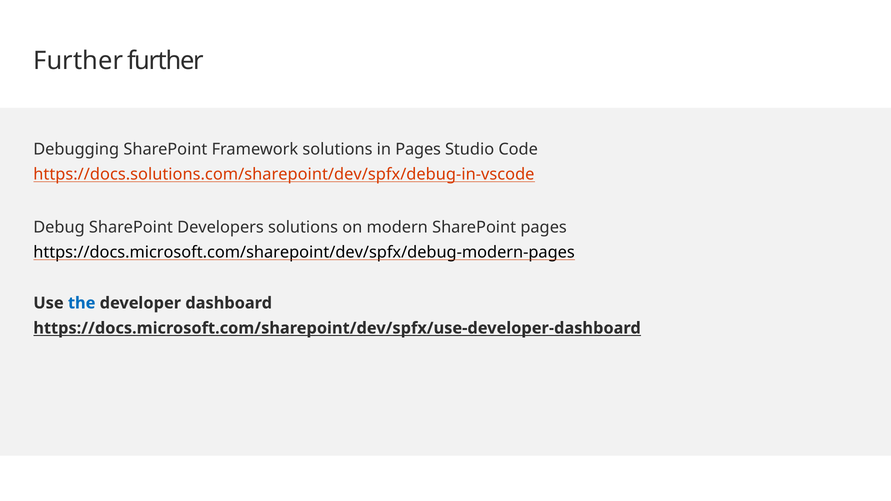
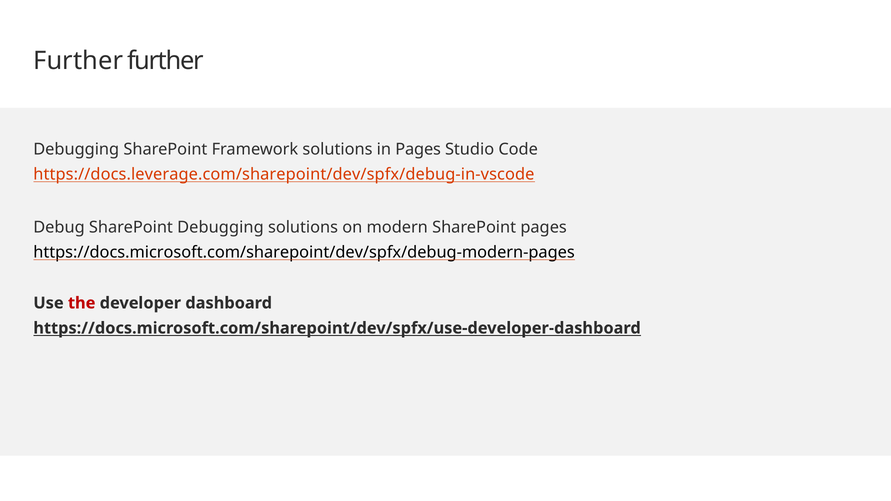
https://docs.solutions.com/sharepoint/dev/spfx/debug-in-vscode: https://docs.solutions.com/sharepoint/dev/spfx/debug-in-vscode -> https://docs.leverage.com/sharepoint/dev/spfx/debug-in-vscode
SharePoint Developers: Developers -> Debugging
the colour: blue -> red
